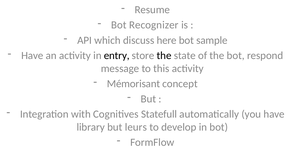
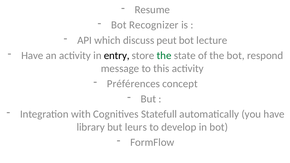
here: here -> peut
sample: sample -> lecture
the at (164, 55) colour: black -> green
Mémorisant: Mémorisant -> Préférences
